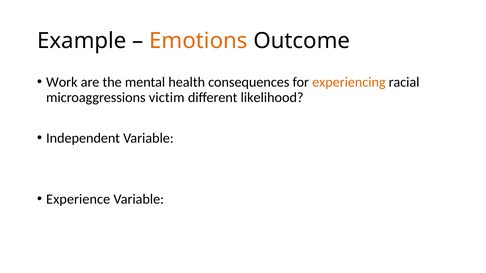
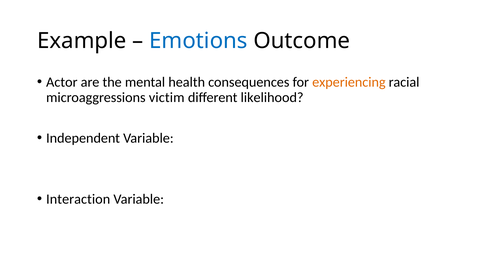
Emotions colour: orange -> blue
Work: Work -> Actor
Experience: Experience -> Interaction
